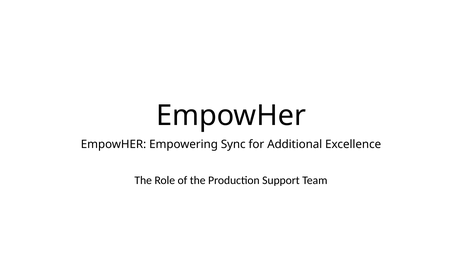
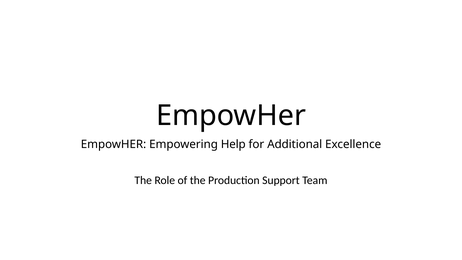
Sync: Sync -> Help
